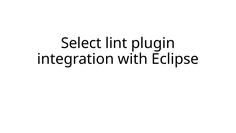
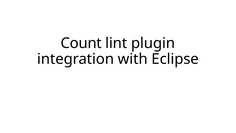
Select: Select -> Count
